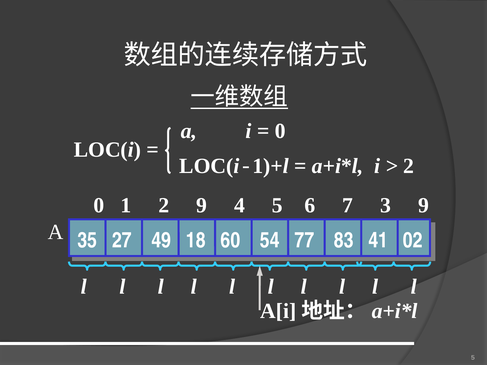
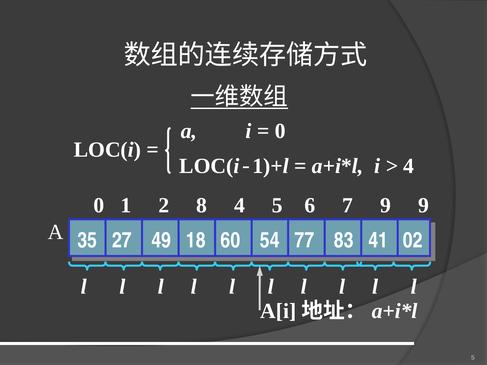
2 at (409, 166): 2 -> 4
2 9: 9 -> 8
7 3: 3 -> 9
